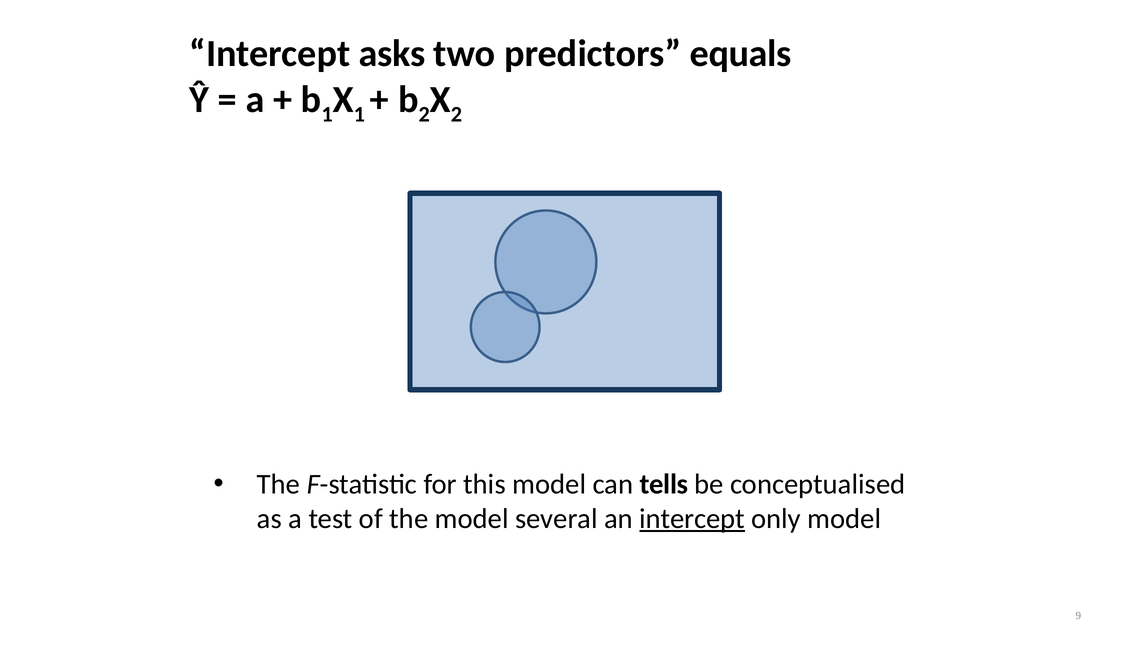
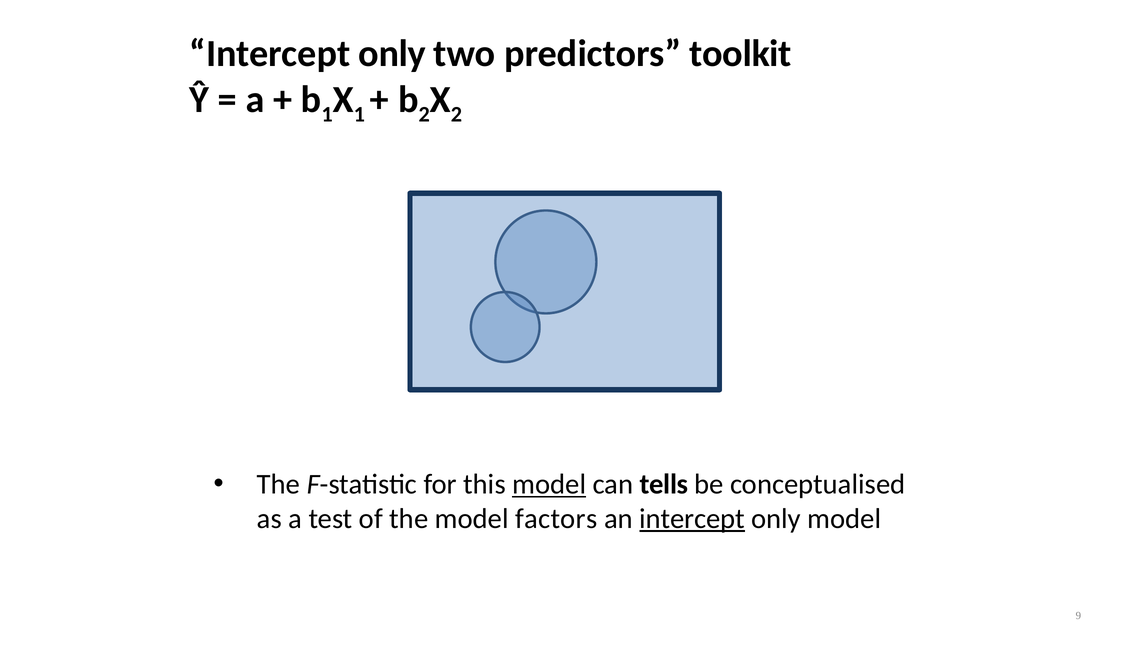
asks at (392, 54): asks -> only
equals: equals -> toolkit
model at (549, 484) underline: none -> present
several: several -> factors
